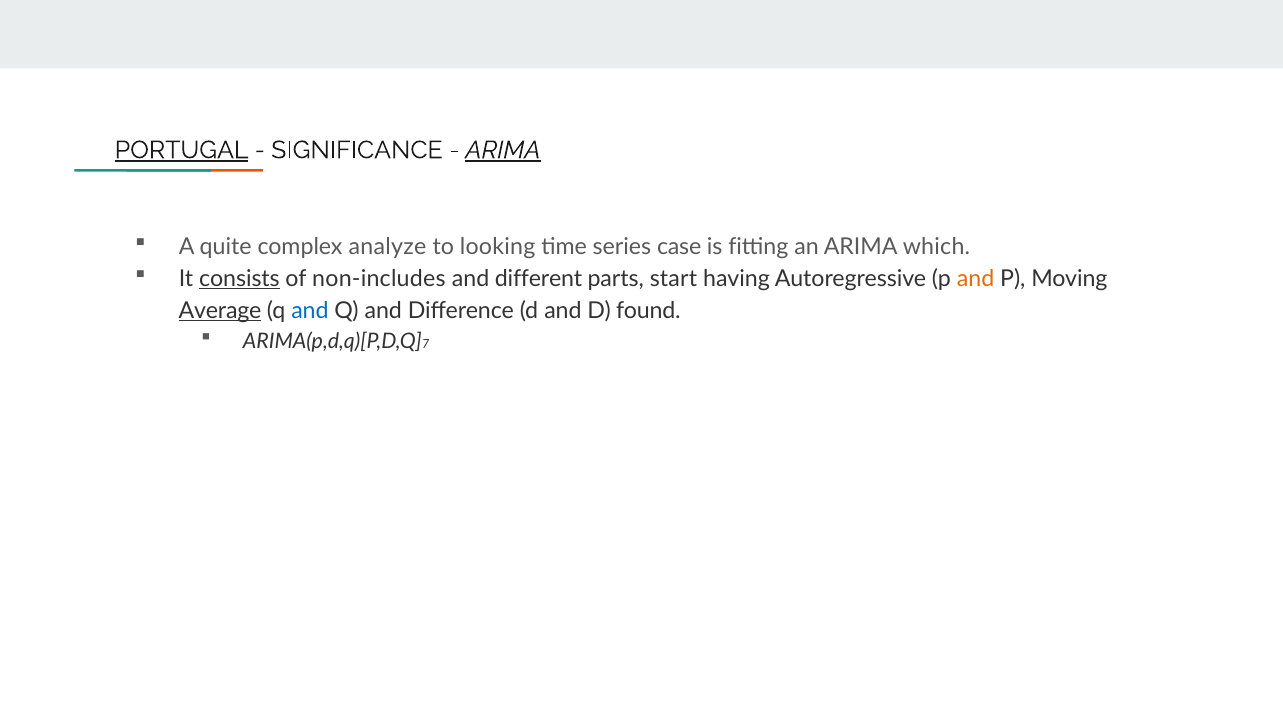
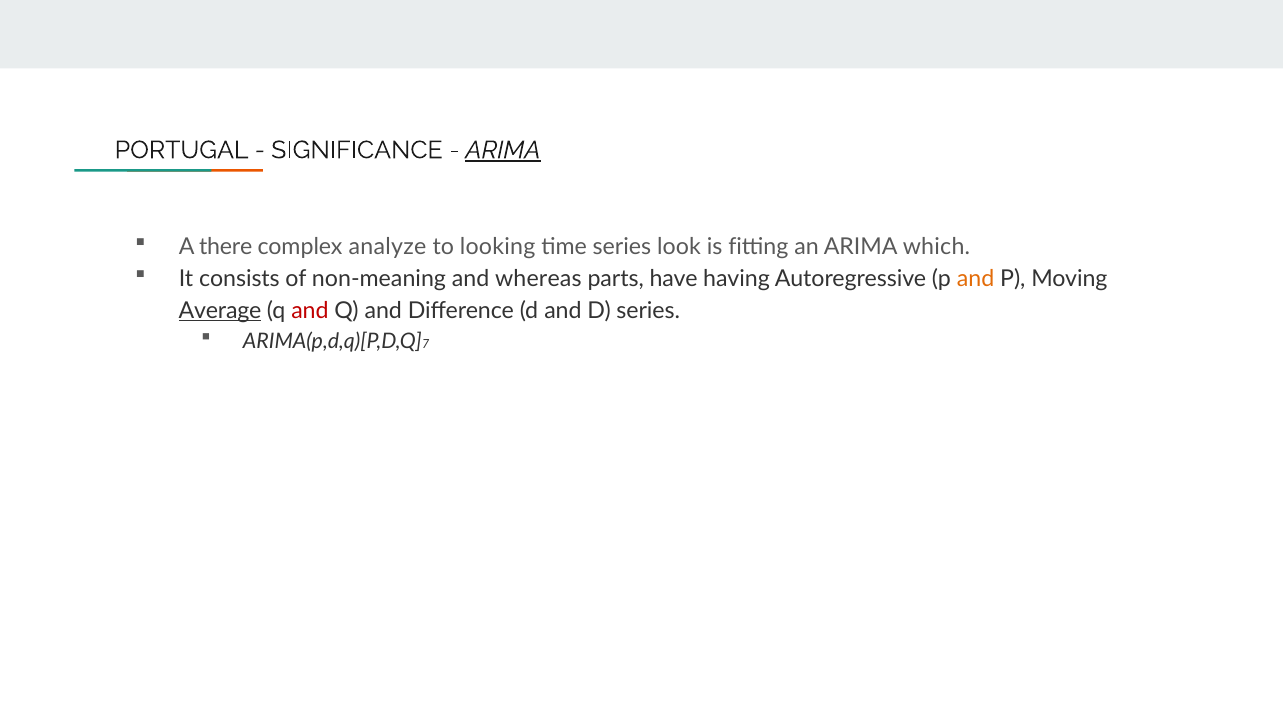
PORTUGAL underline: present -> none
quite: quite -> there
case: case -> look
consists underline: present -> none
non-includes: non-includes -> non-meaning
different: different -> whereas
start: start -> have
and at (310, 311) colour: blue -> red
D found: found -> series
